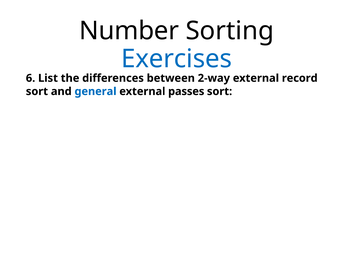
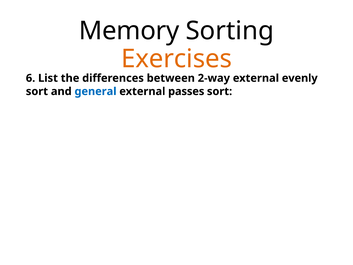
Number: Number -> Memory
Exercises colour: blue -> orange
record: record -> evenly
